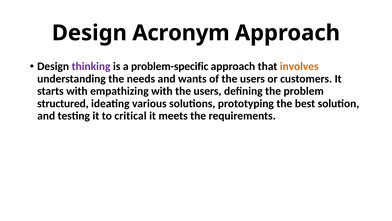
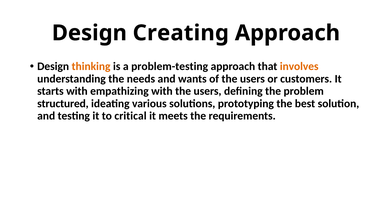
Acronym: Acronym -> Creating
thinking colour: purple -> orange
problem-specific: problem-specific -> problem-testing
